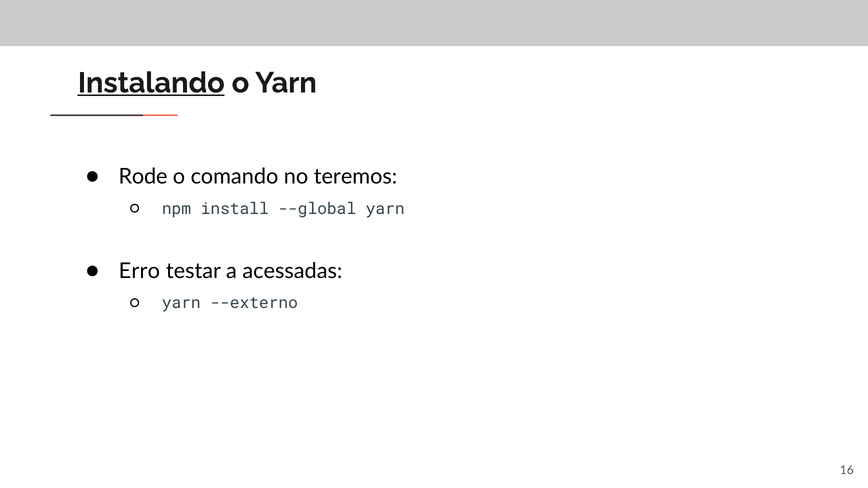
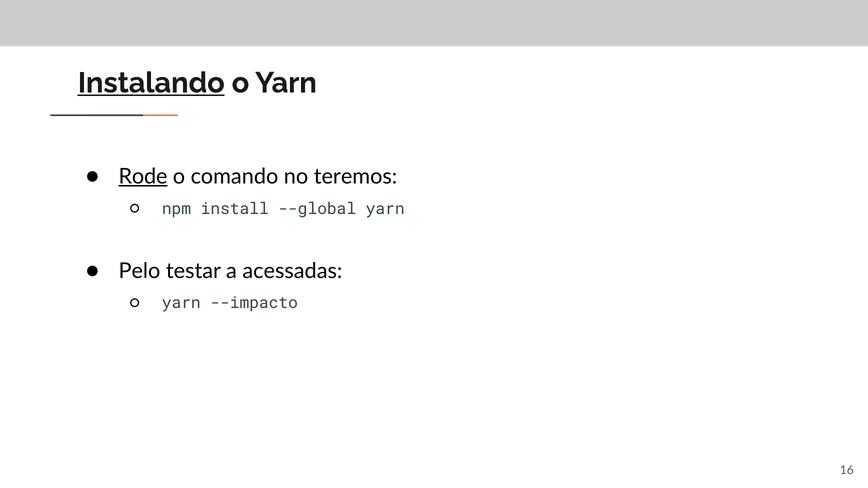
Rode underline: none -> present
Erro: Erro -> Pelo
--externo: --externo -> --impacto
